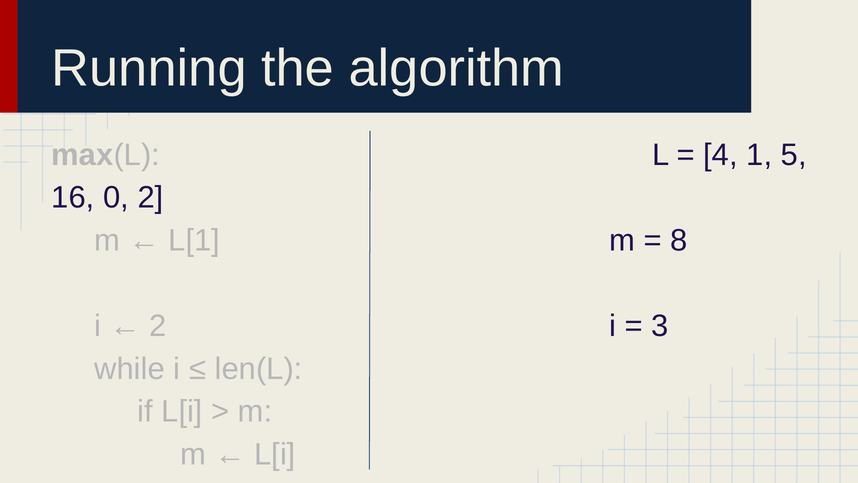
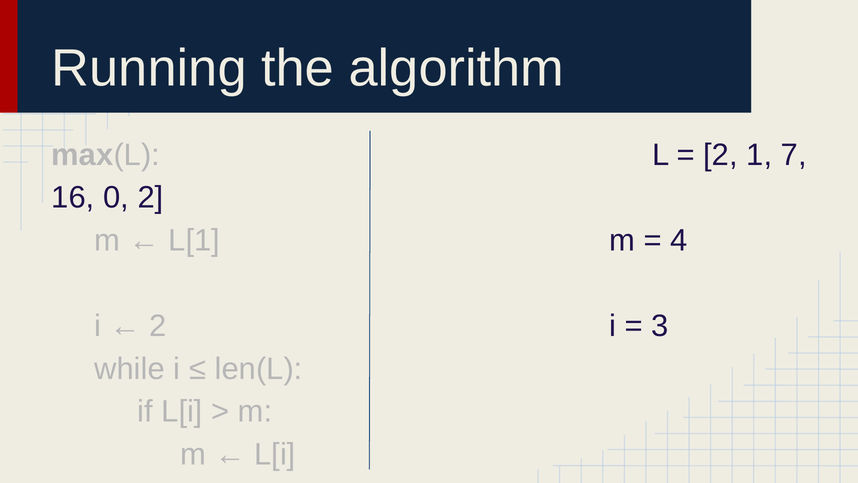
4 at (721, 155): 4 -> 2
5: 5 -> 7
8: 8 -> 4
